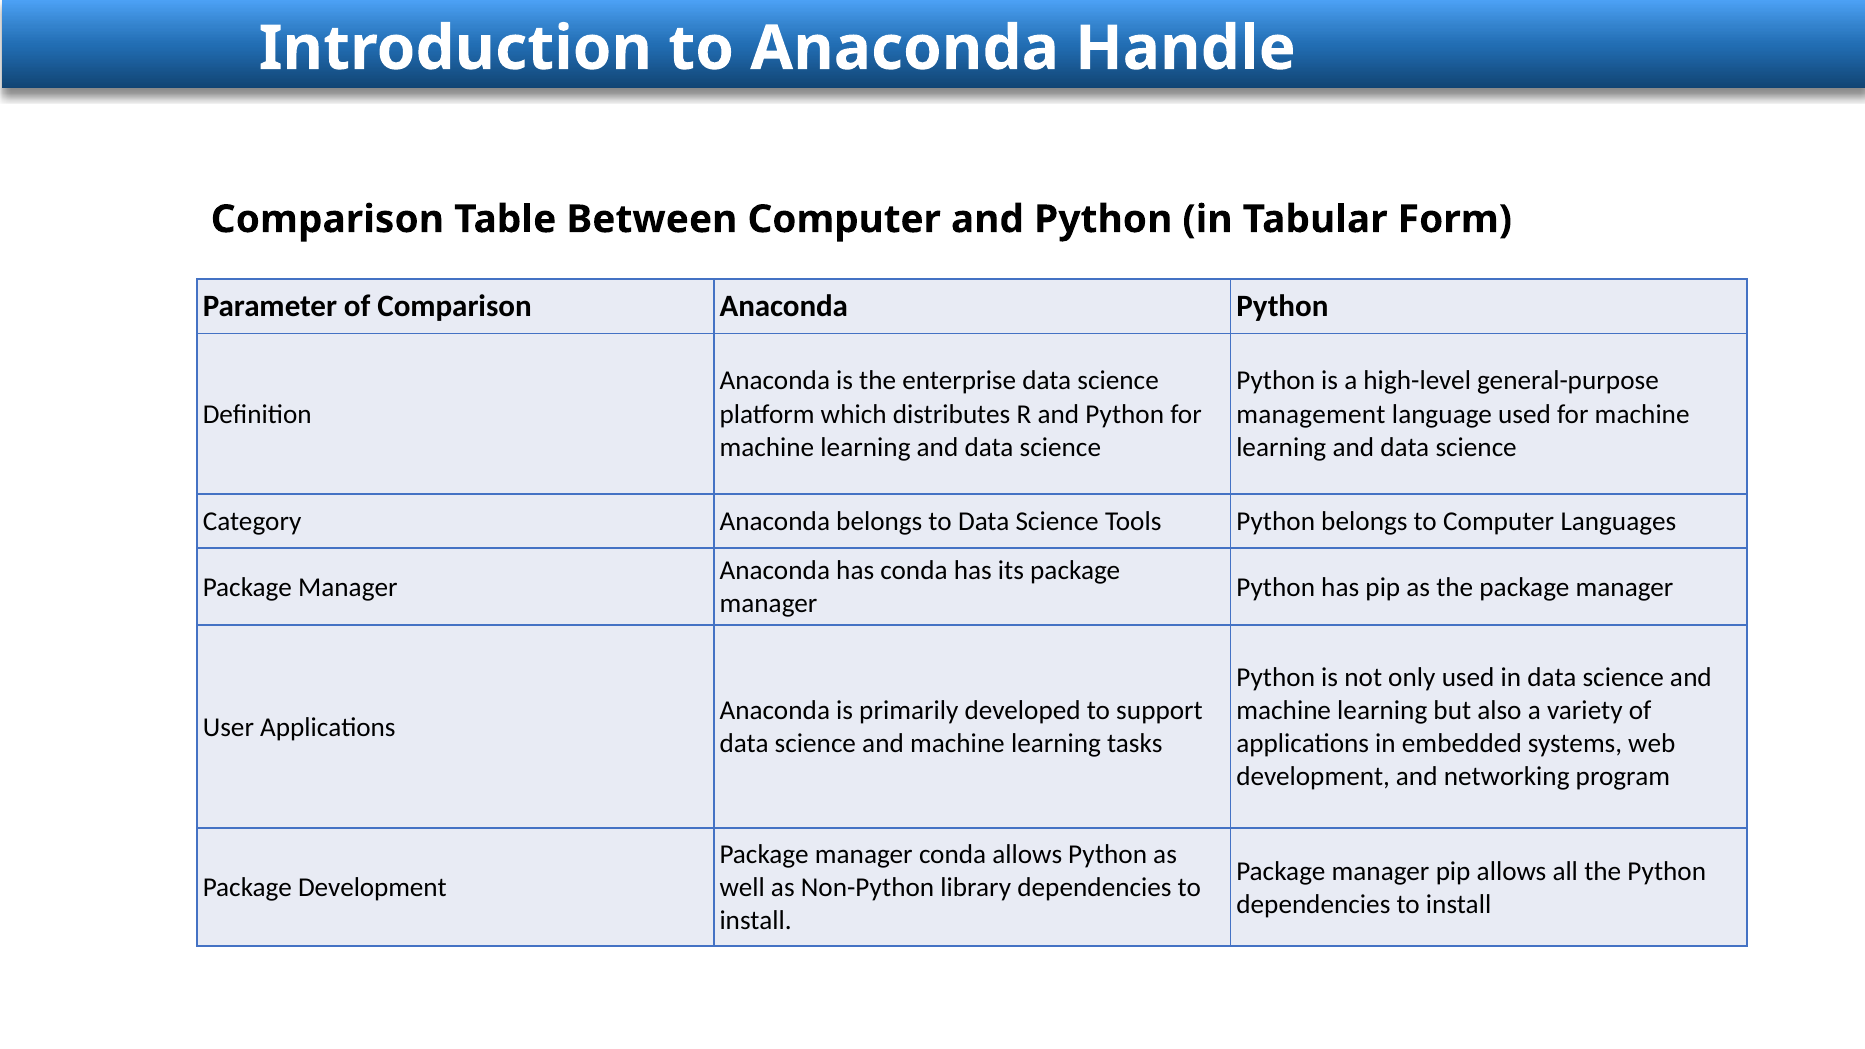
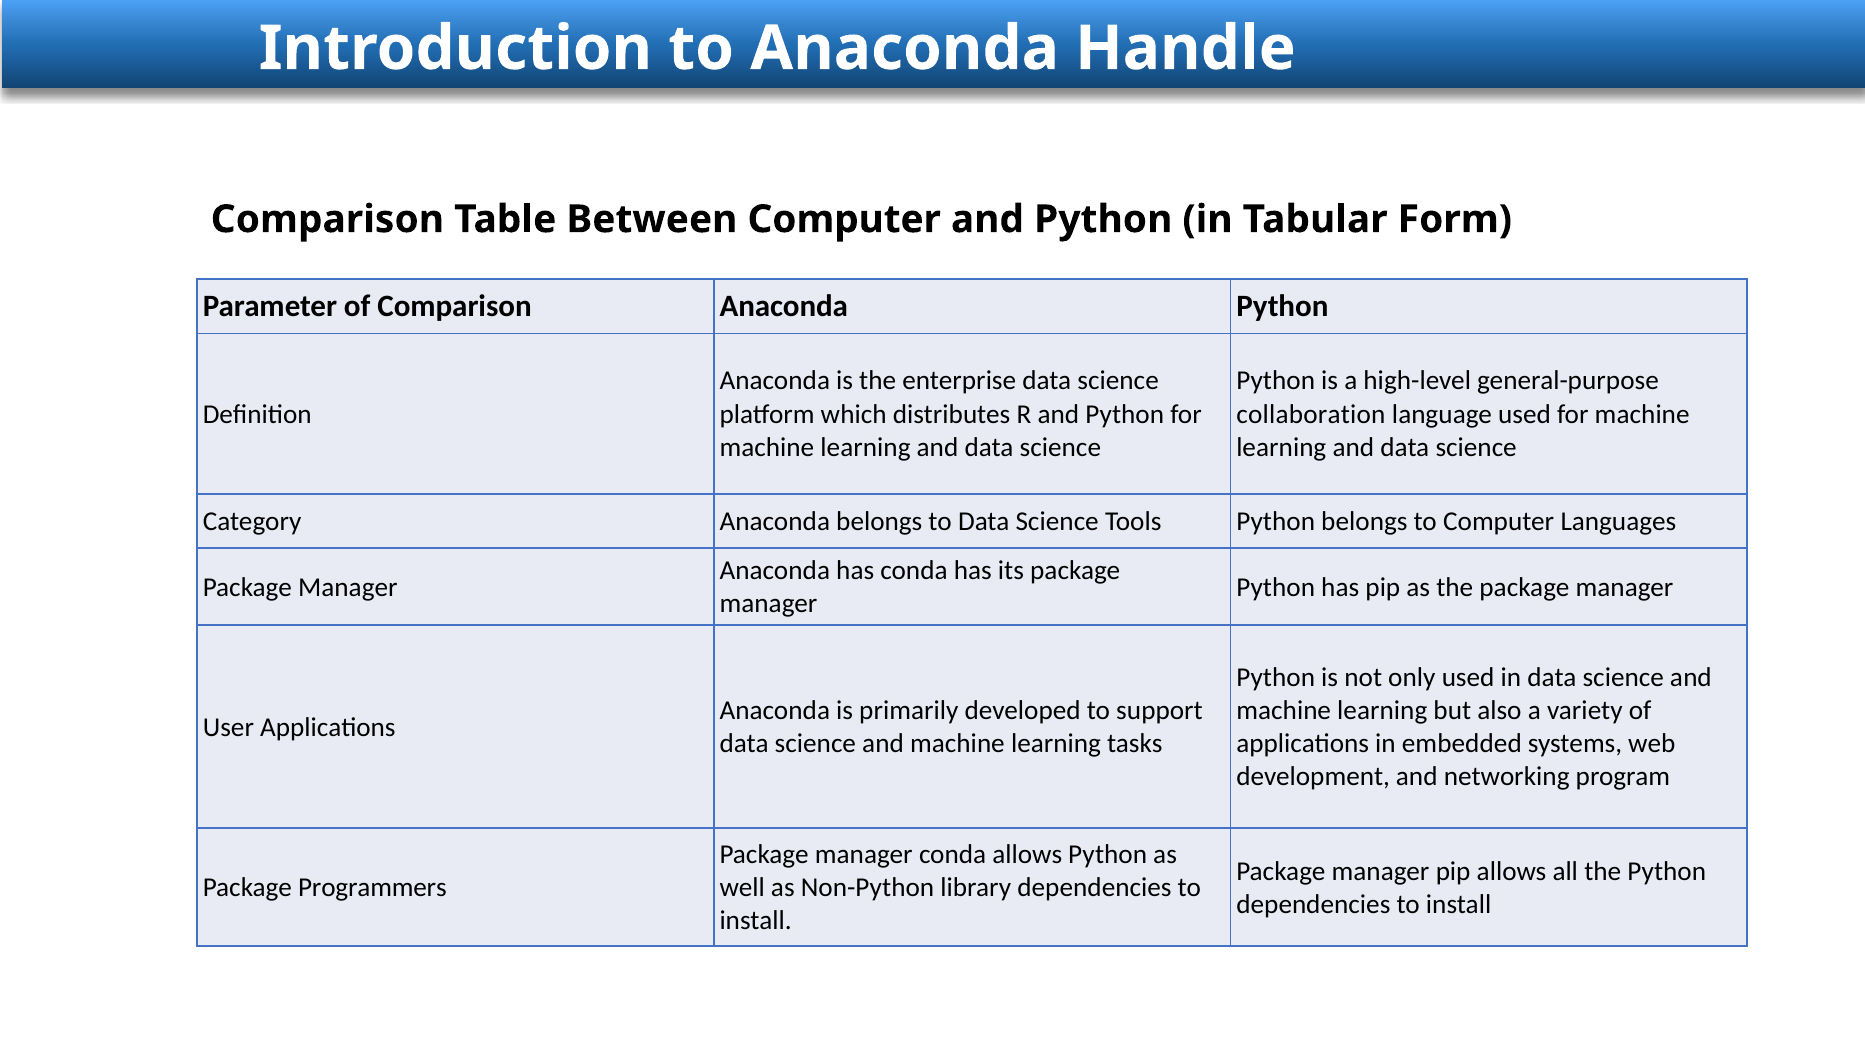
management: management -> collaboration
Package Development: Development -> Programmers
